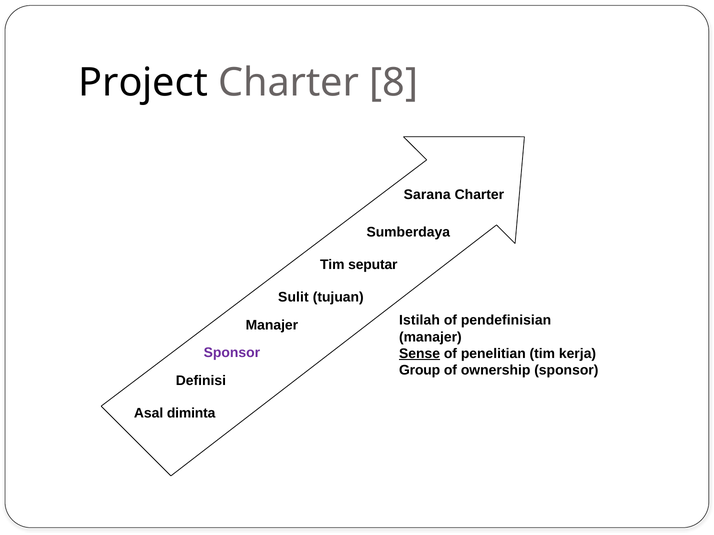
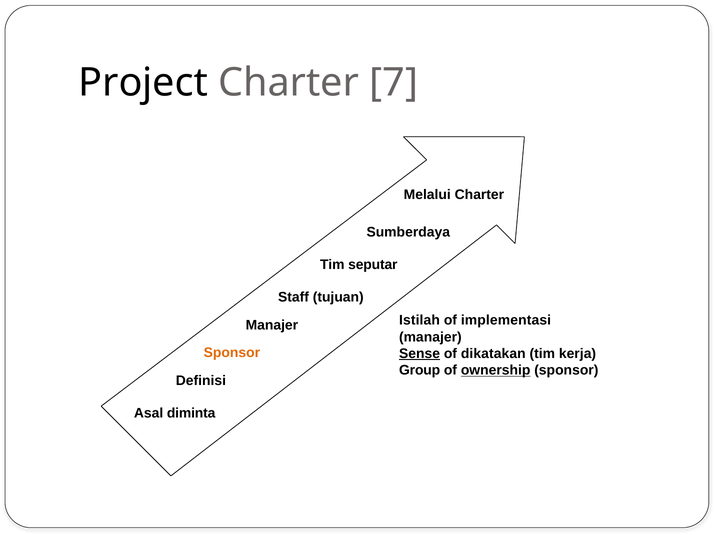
8: 8 -> 7
Sarana: Sarana -> Melalui
Sulit: Sulit -> Staff
pendefinisian: pendefinisian -> implementasi
Sponsor at (232, 353) colour: purple -> orange
penelitian: penelitian -> dikatakan
ownership underline: none -> present
